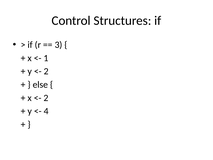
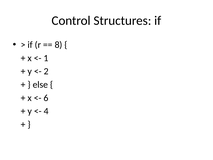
3: 3 -> 8
2 at (46, 98): 2 -> 6
